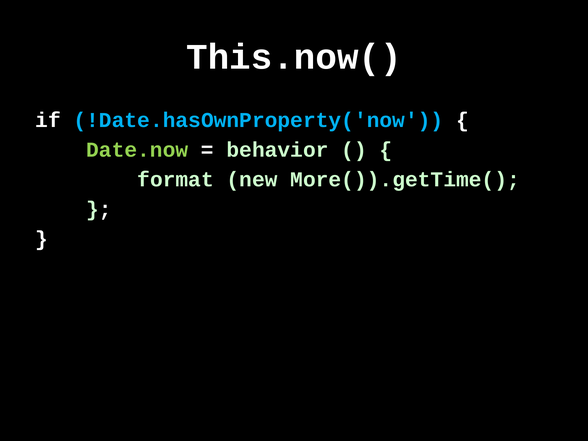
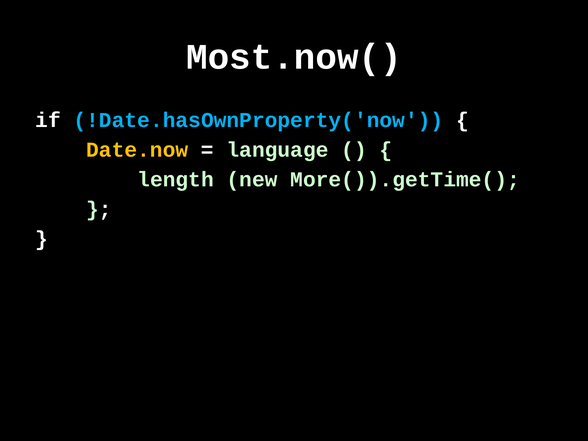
This.now(: This.now( -> Most.now(
Date.now colour: light green -> yellow
behavior: behavior -> language
format: format -> length
